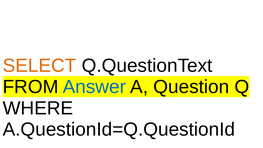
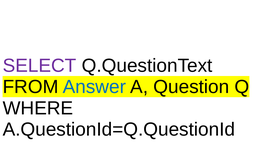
SELECT colour: orange -> purple
